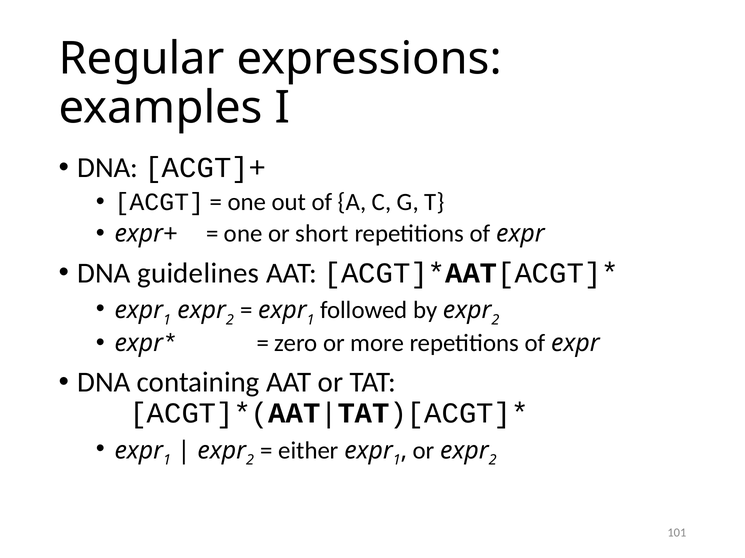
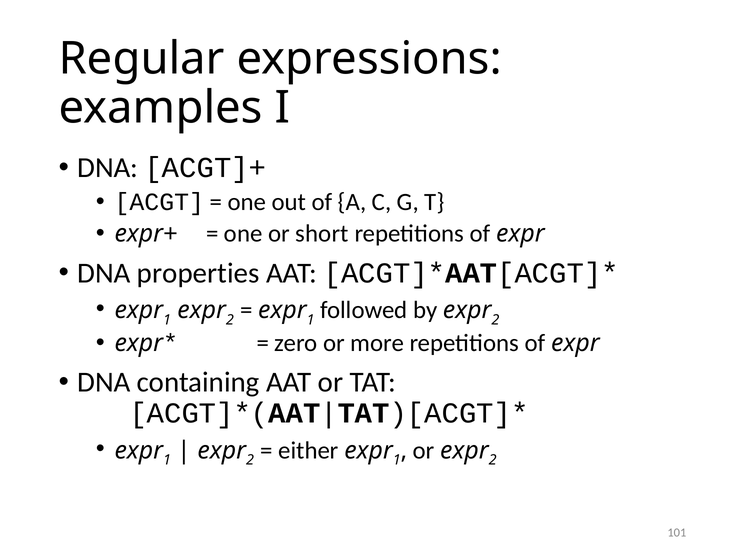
guidelines: guidelines -> properties
